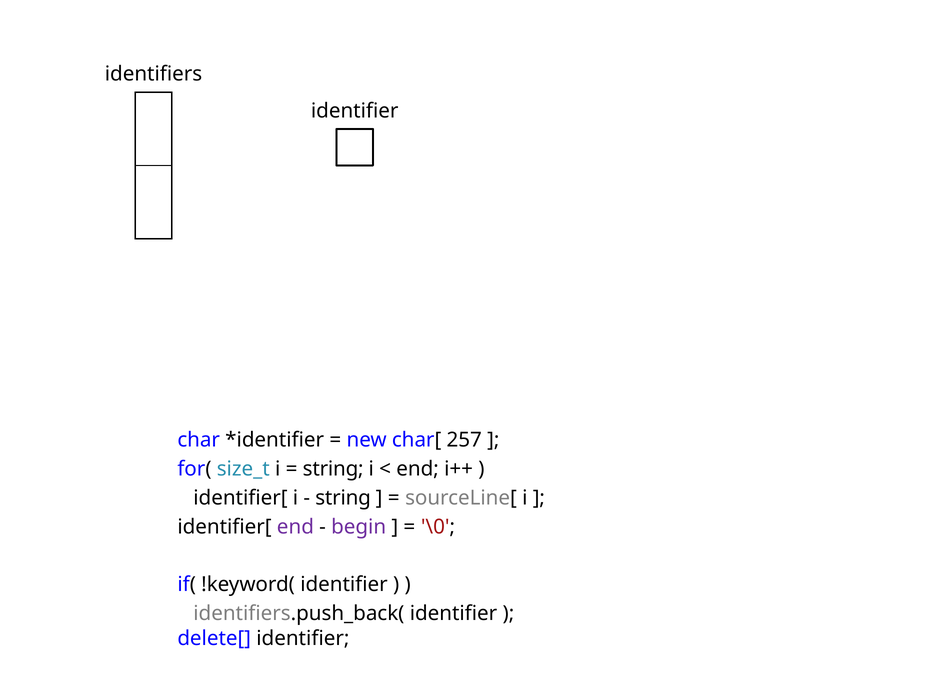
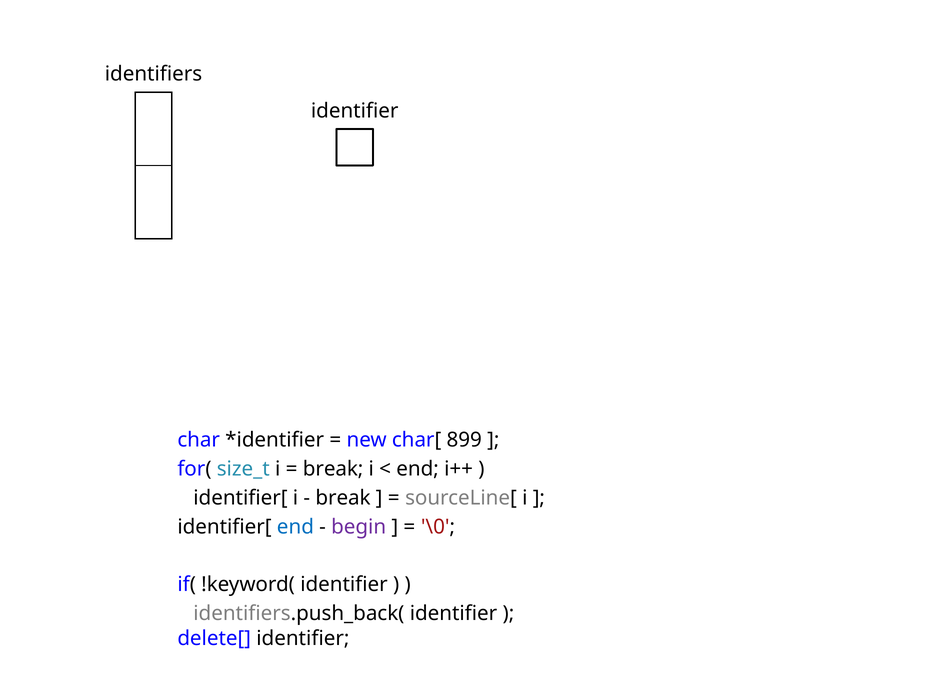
257: 257 -> 899
string at (333, 469): string -> break
string at (343, 498): string -> break
end at (295, 527) colour: purple -> blue
